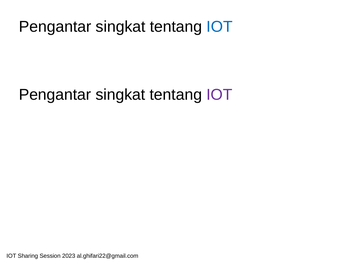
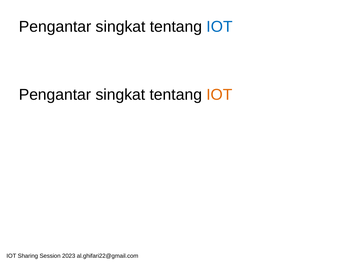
IOT at (219, 95) colour: purple -> orange
